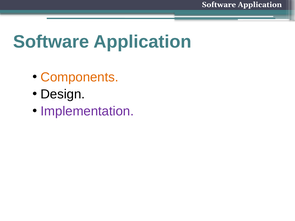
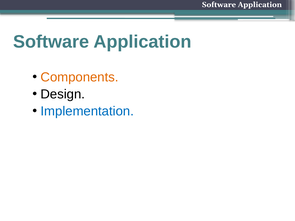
Implementation colour: purple -> blue
